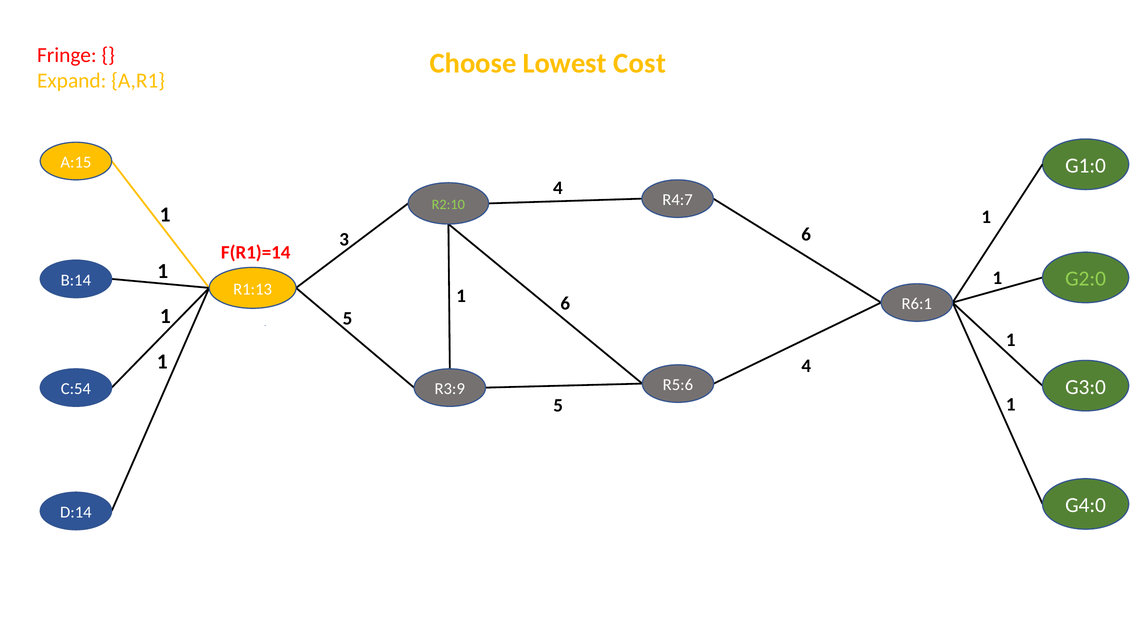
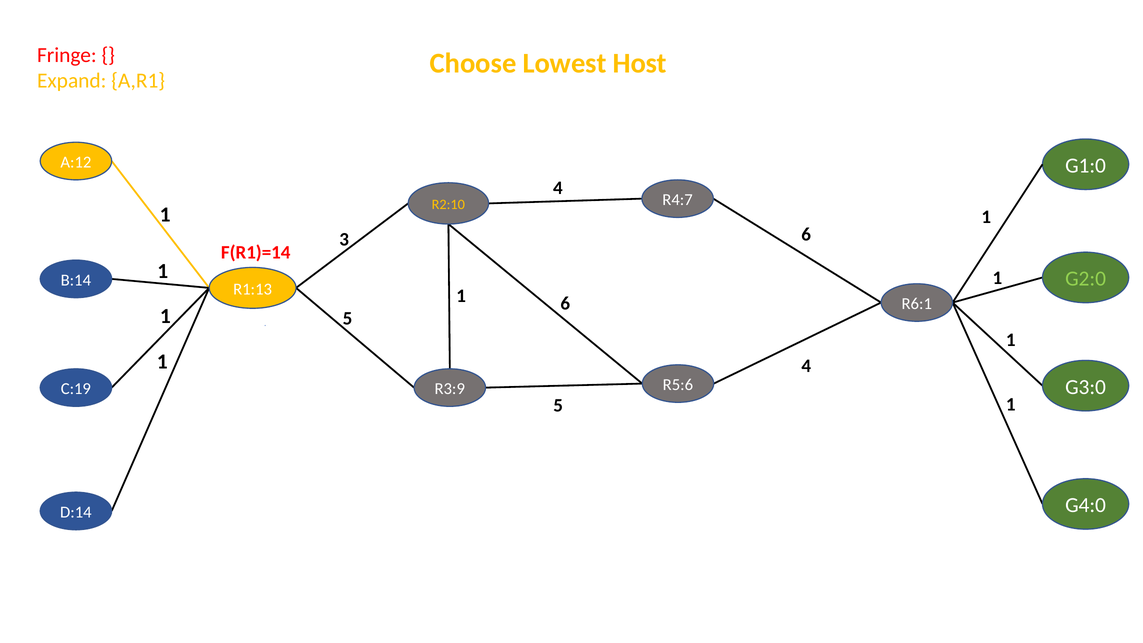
Cost: Cost -> Host
A:15: A:15 -> A:12
R2:10 colour: light green -> yellow
C:54: C:54 -> C:19
